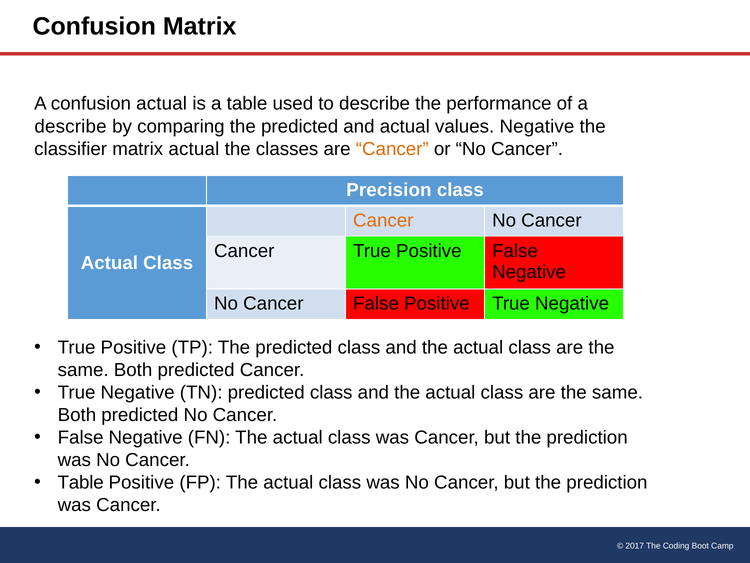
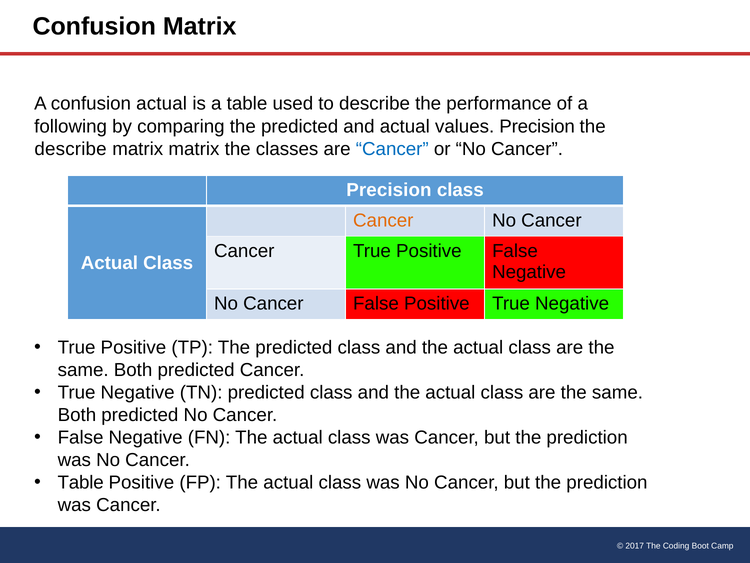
describe at (71, 126): describe -> following
values Negative: Negative -> Precision
classifier at (71, 149): classifier -> describe
matrix actual: actual -> matrix
Cancer at (392, 149) colour: orange -> blue
